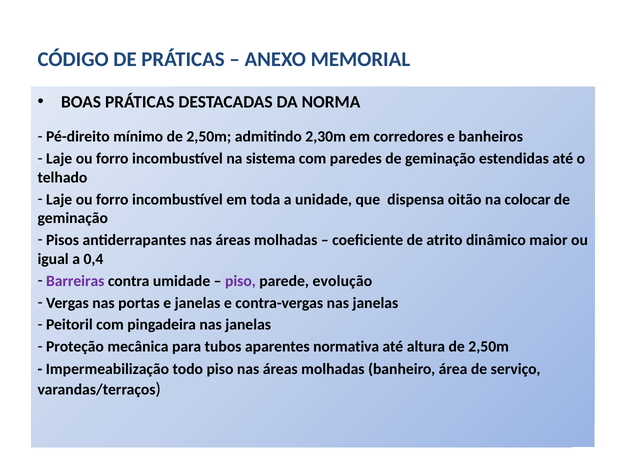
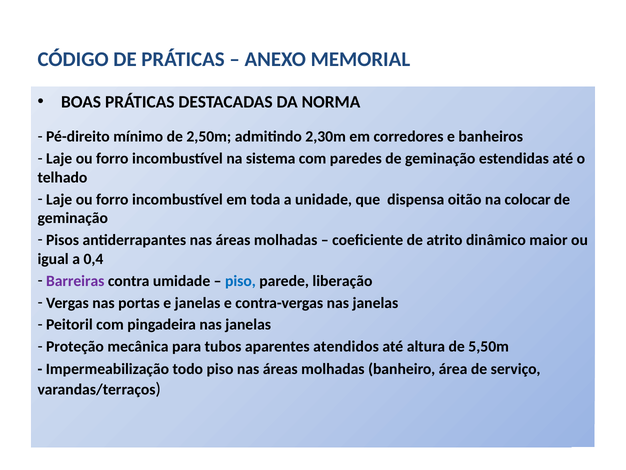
piso at (240, 281) colour: purple -> blue
evolução: evolução -> liberação
normativa: normativa -> atendidos
altura de 2,50m: 2,50m -> 5,50m
